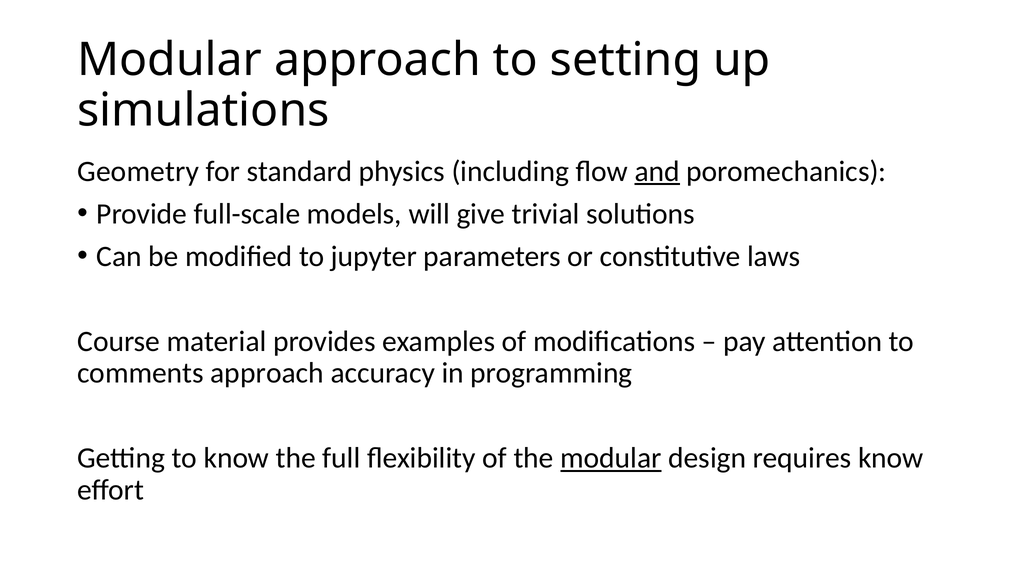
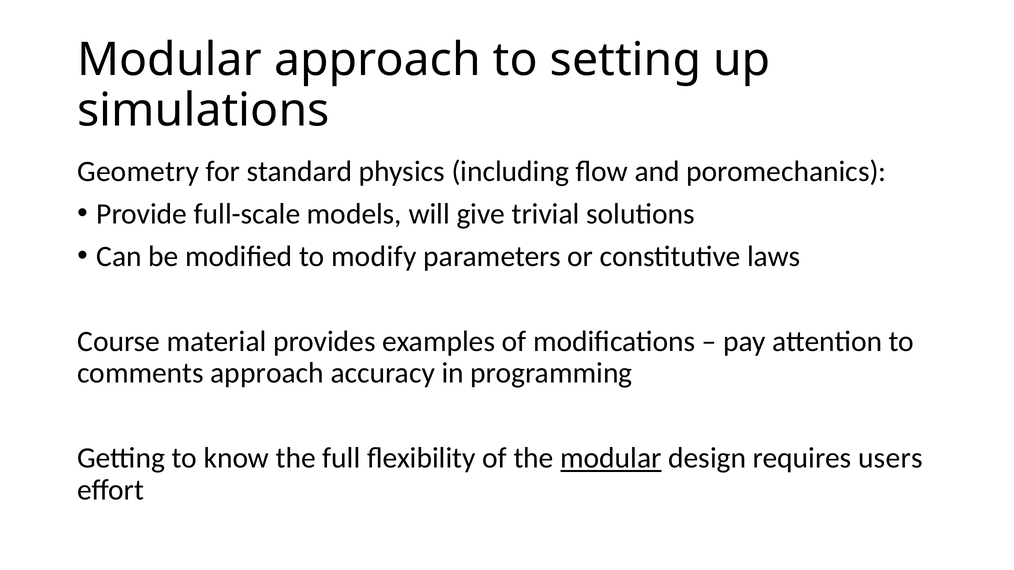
and underline: present -> none
jupyter: jupyter -> modify
requires know: know -> users
